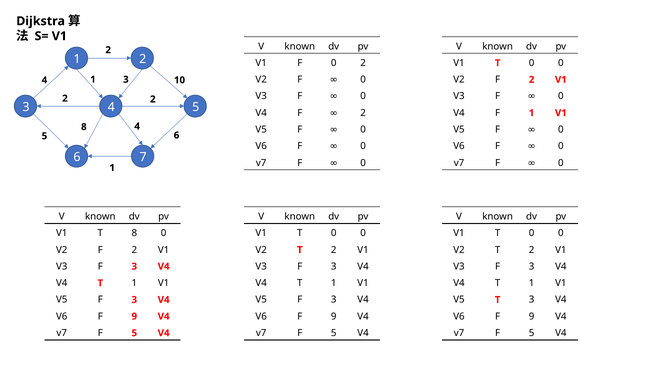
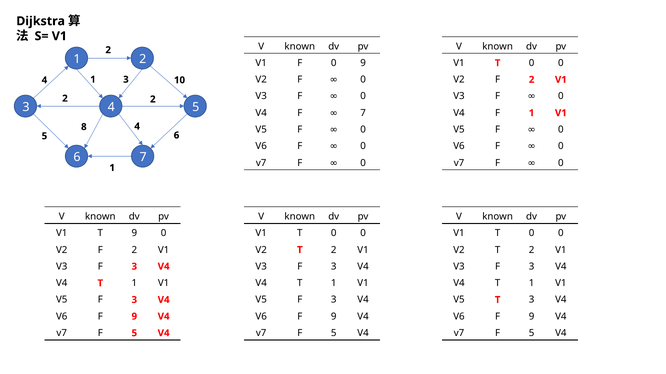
0 2: 2 -> 9
2 at (363, 113): 2 -> 7
T 8: 8 -> 9
